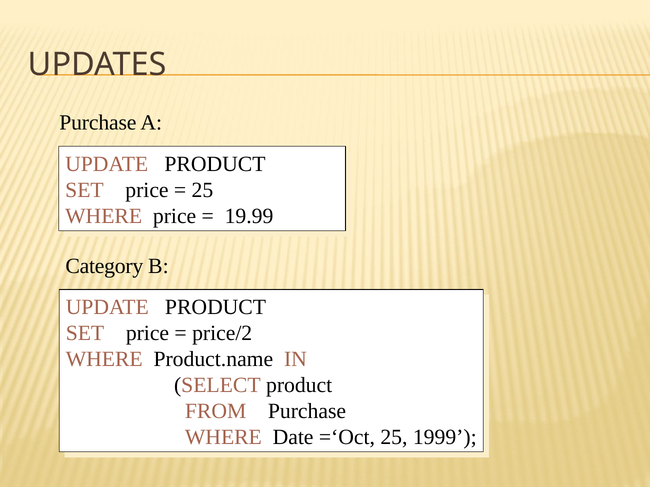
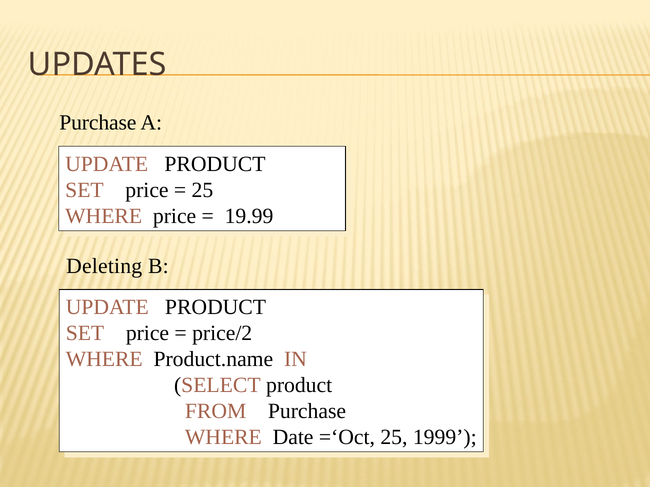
Category: Category -> Deleting
